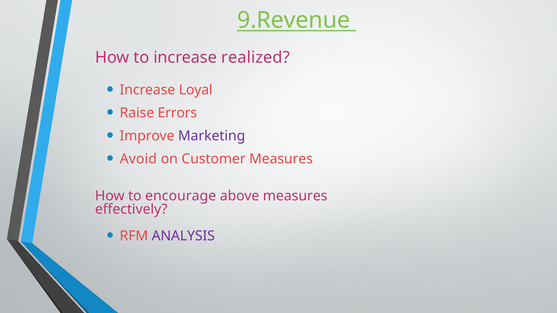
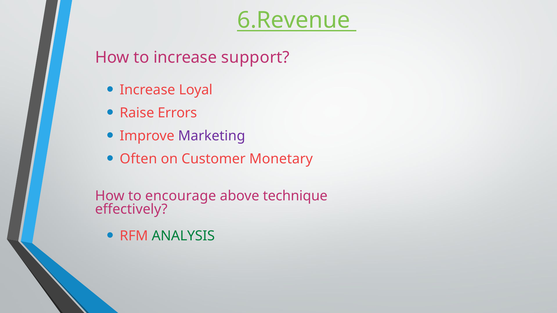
9.Revenue: 9.Revenue -> 6.Revenue
realized: realized -> support
Avoid: Avoid -> Often
Customer Measures: Measures -> Monetary
above measures: measures -> technique
ANALYSIS colour: purple -> green
